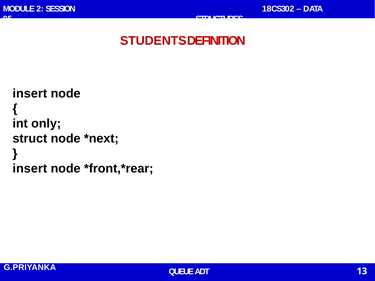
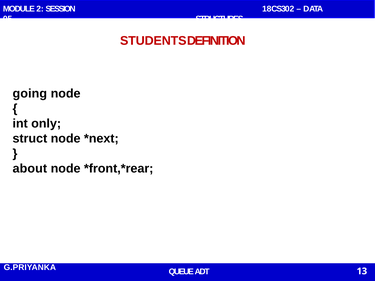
insert at (30, 94): insert -> going
insert at (30, 169): insert -> about
